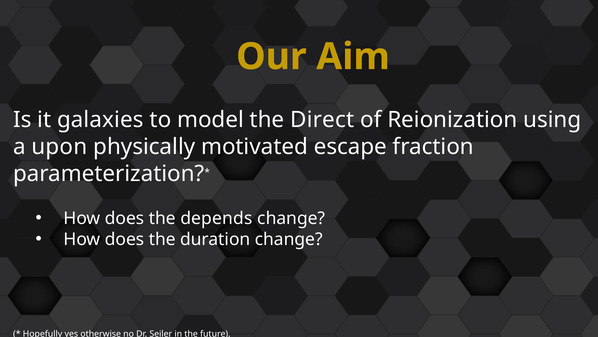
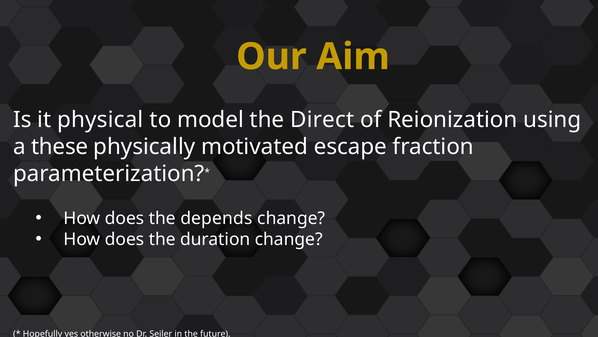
galaxies: galaxies -> physical
upon: upon -> these
